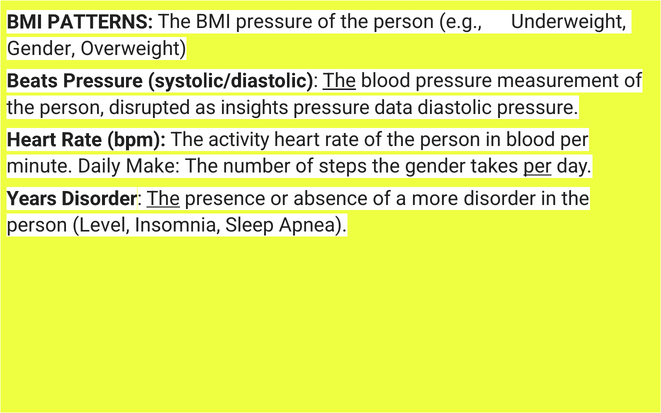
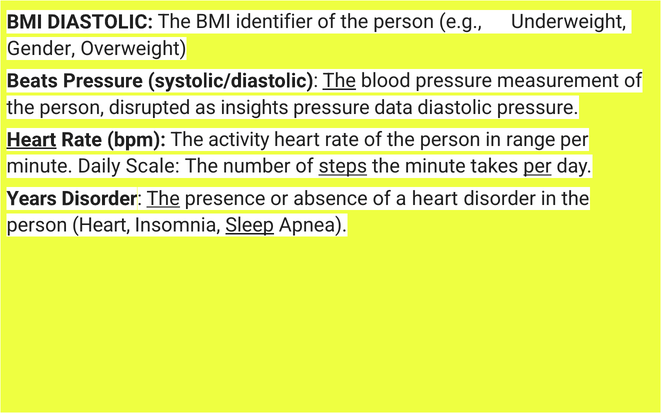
BMI PATTERNS: PATTERNS -> DIASTOLIC
BMI pressure: pressure -> identifier
Heart at (31, 140) underline: none -> present
in blood: blood -> range
Make: Make -> Scale
steps underline: none -> present
the gender: gender -> minute
a more: more -> heart
person Level: Level -> Heart
Sleep underline: none -> present
